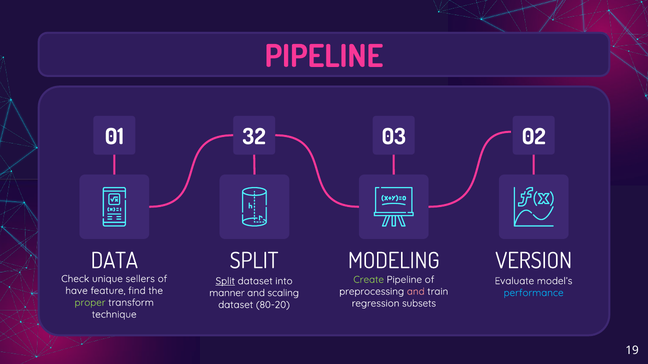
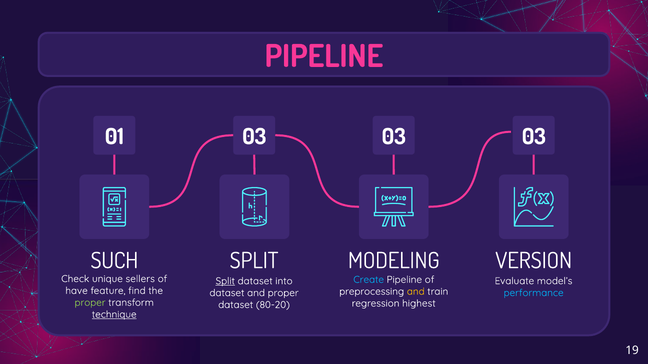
01 32: 32 -> 03
02 at (534, 137): 02 -> 03
DATA: DATA -> SUCH
Create colour: light green -> light blue
and at (416, 292) colour: pink -> yellow
manner at (227, 293): manner -> dataset
and scaling: scaling -> proper
subsets: subsets -> highest
technique underline: none -> present
